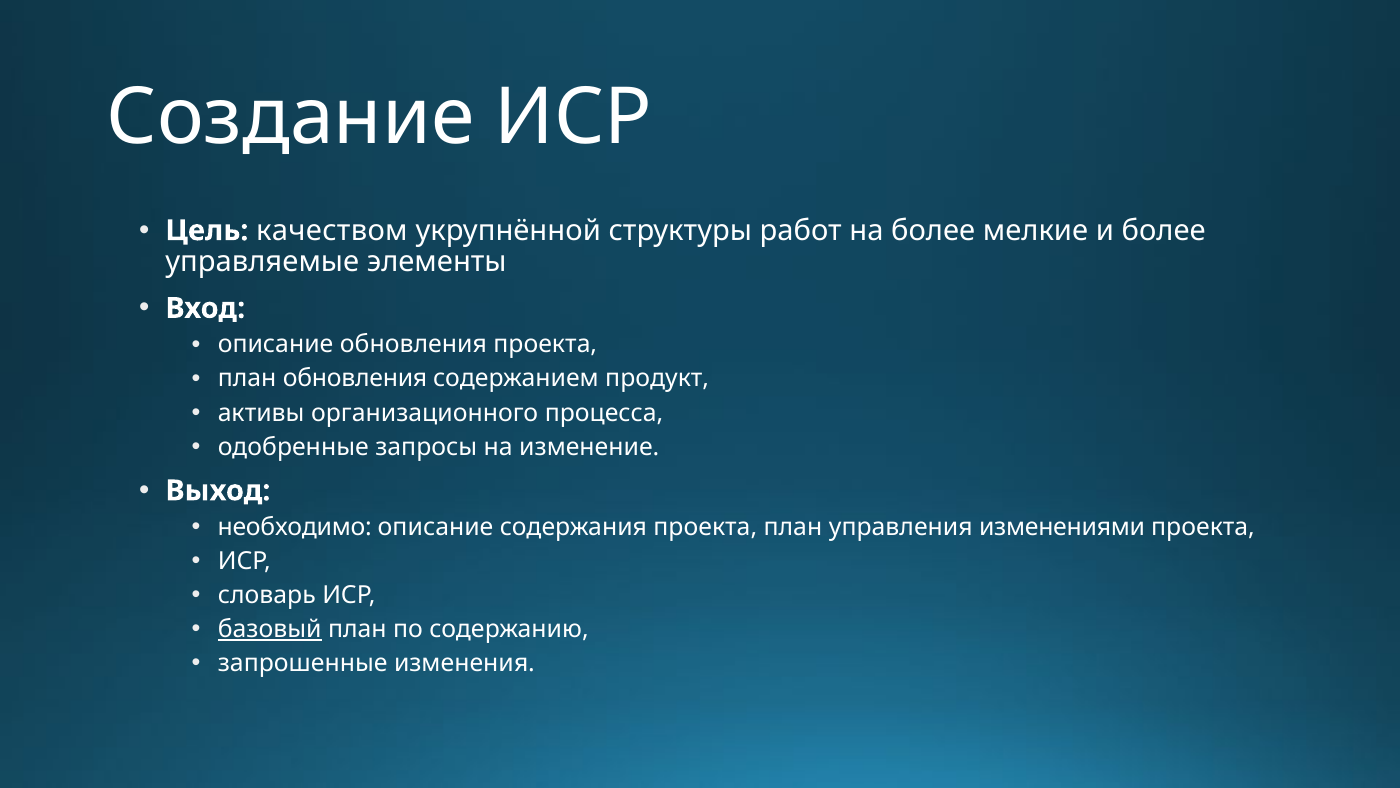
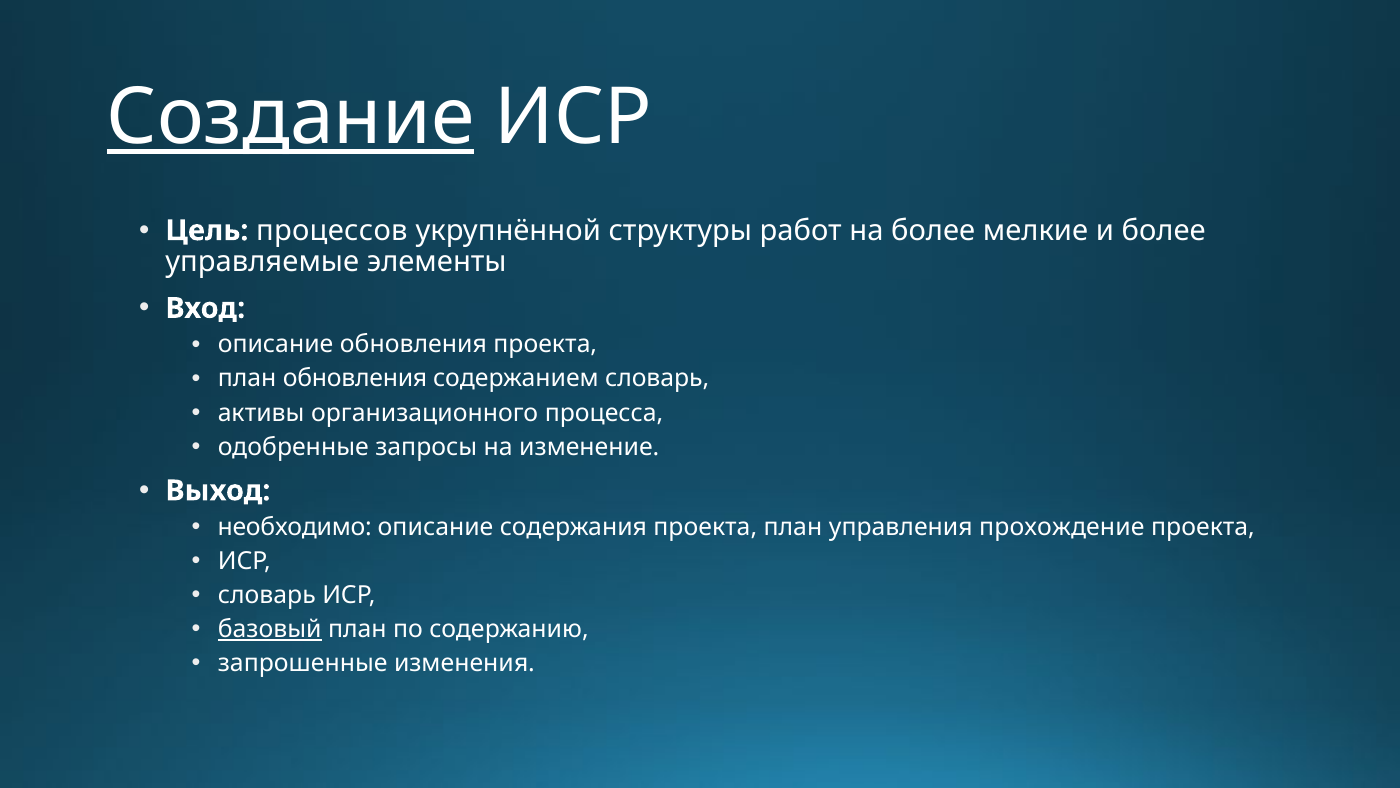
Создание underline: none -> present
качеством: качеством -> процессов
содержанием продукт: продукт -> словарь
изменениями: изменениями -> прохождение
